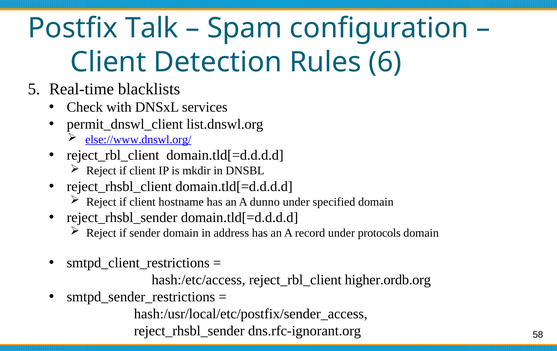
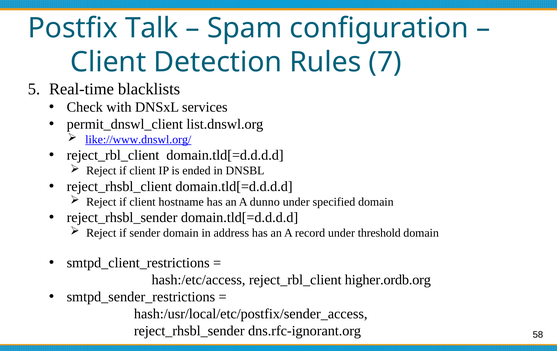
6: 6 -> 7
else://www.dnswl.org/: else://www.dnswl.org/ -> like://www.dnswl.org/
mkdir: mkdir -> ended
protocols: protocols -> threshold
